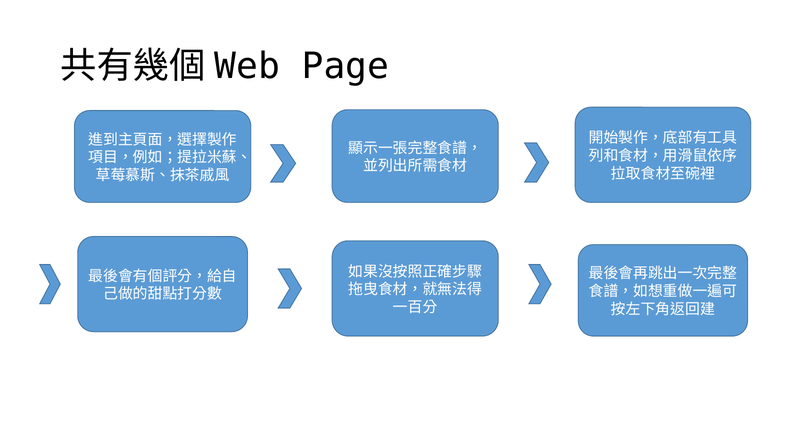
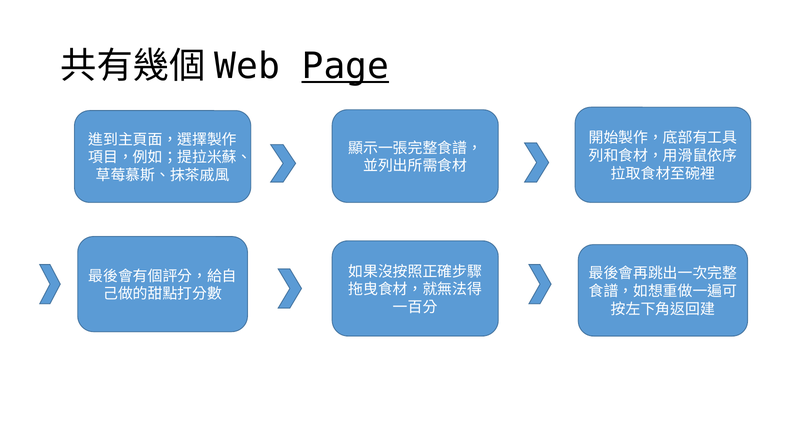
Page underline: none -> present
